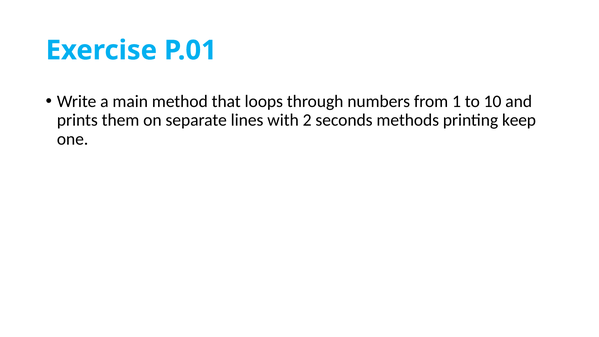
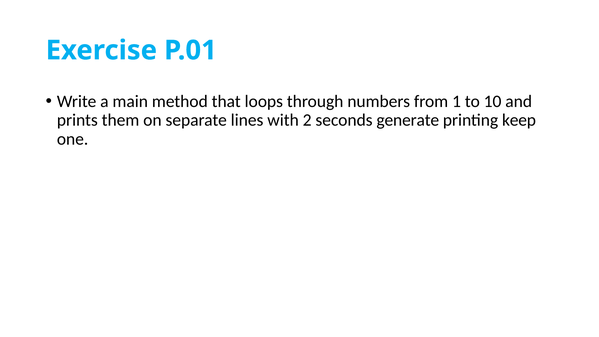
methods: methods -> generate
